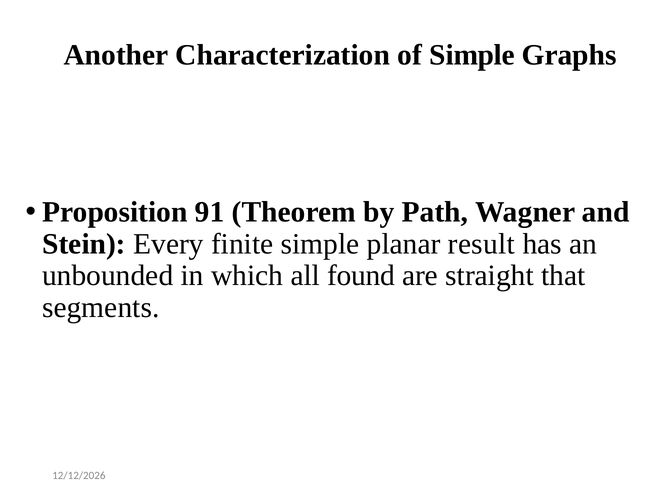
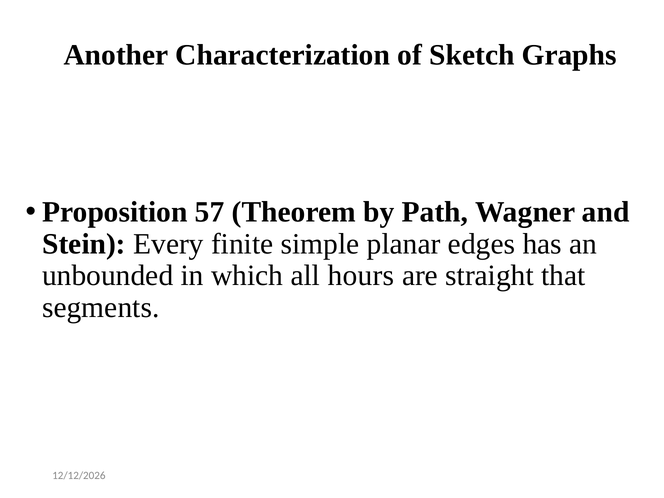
of Simple: Simple -> Sketch
91: 91 -> 57
result: result -> edges
found: found -> hours
